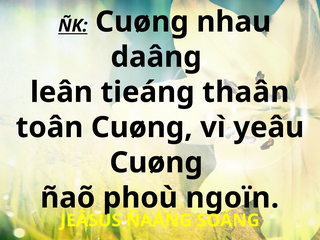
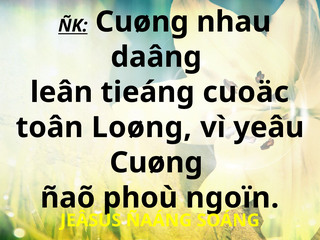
thaân: thaân -> cuoäc
toân Cuøng: Cuøng -> Loøng
